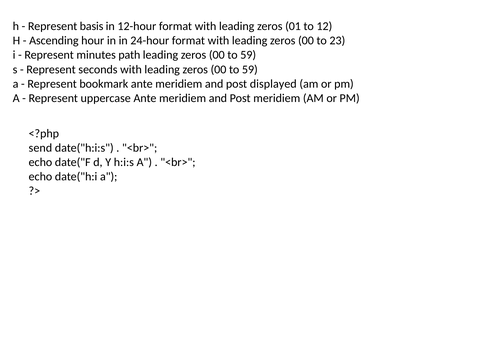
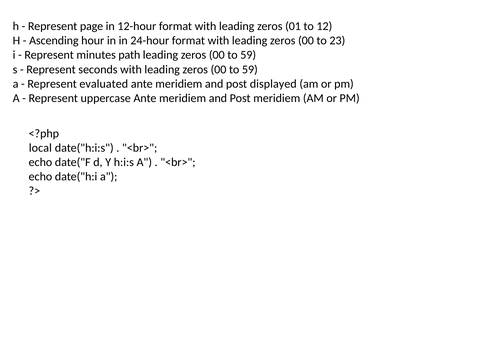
basis: basis -> page
bookmark: bookmark -> evaluated
send: send -> local
